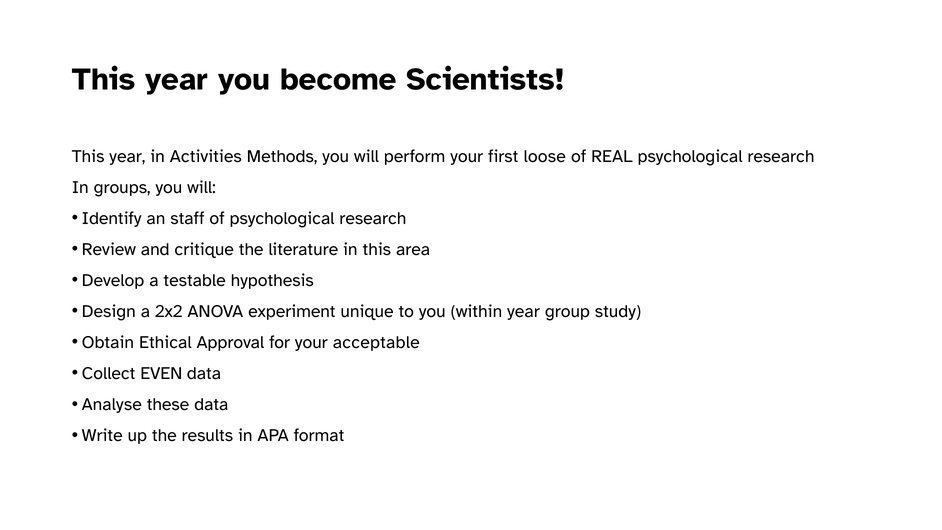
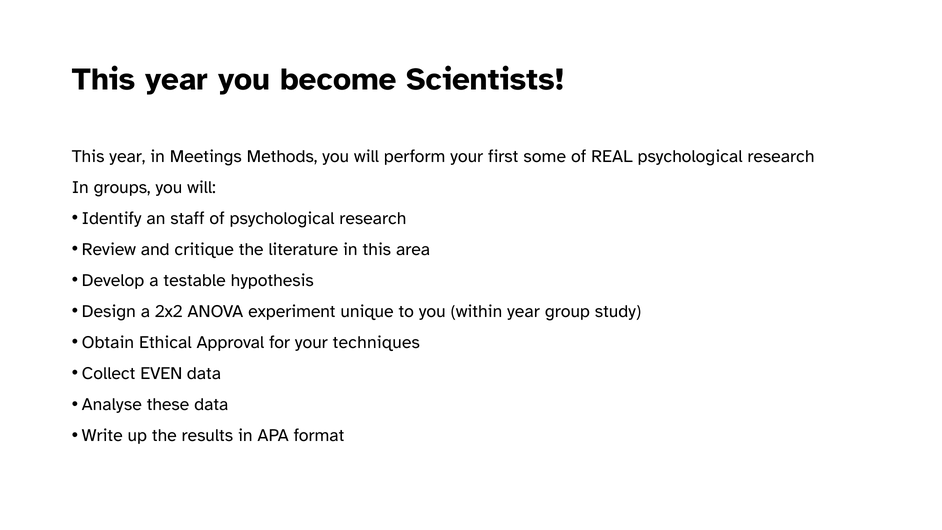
Activities: Activities -> Meetings
loose: loose -> some
acceptable: acceptable -> techniques
